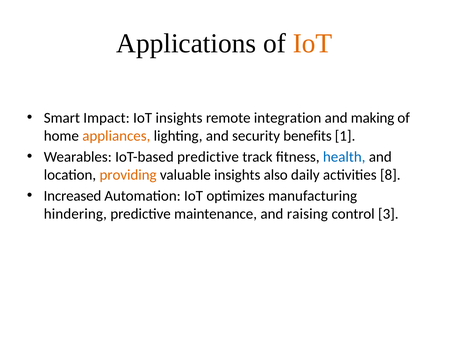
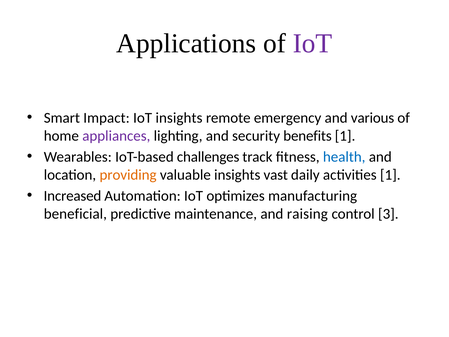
IoT at (313, 43) colour: orange -> purple
integration: integration -> emergency
making: making -> various
appliances colour: orange -> purple
IoT-based predictive: predictive -> challenges
also: also -> vast
activities 8: 8 -> 1
hindering: hindering -> beneficial
